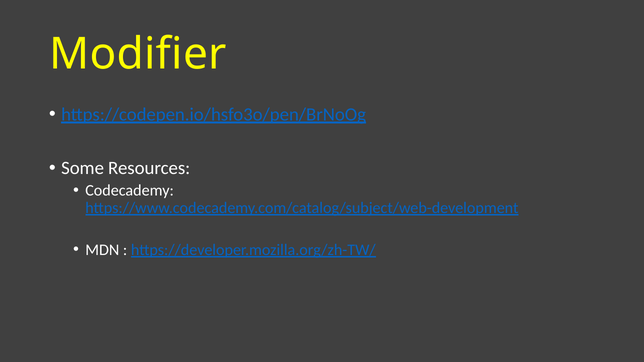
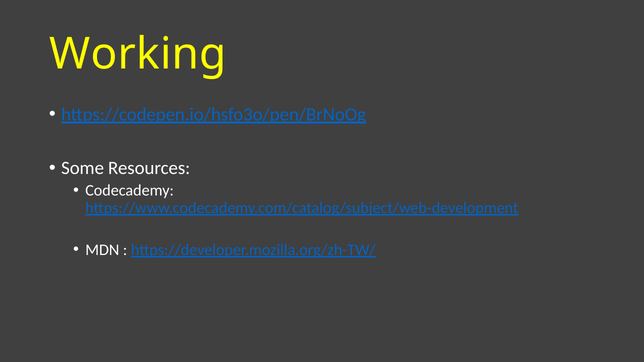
Modifier: Modifier -> Working
